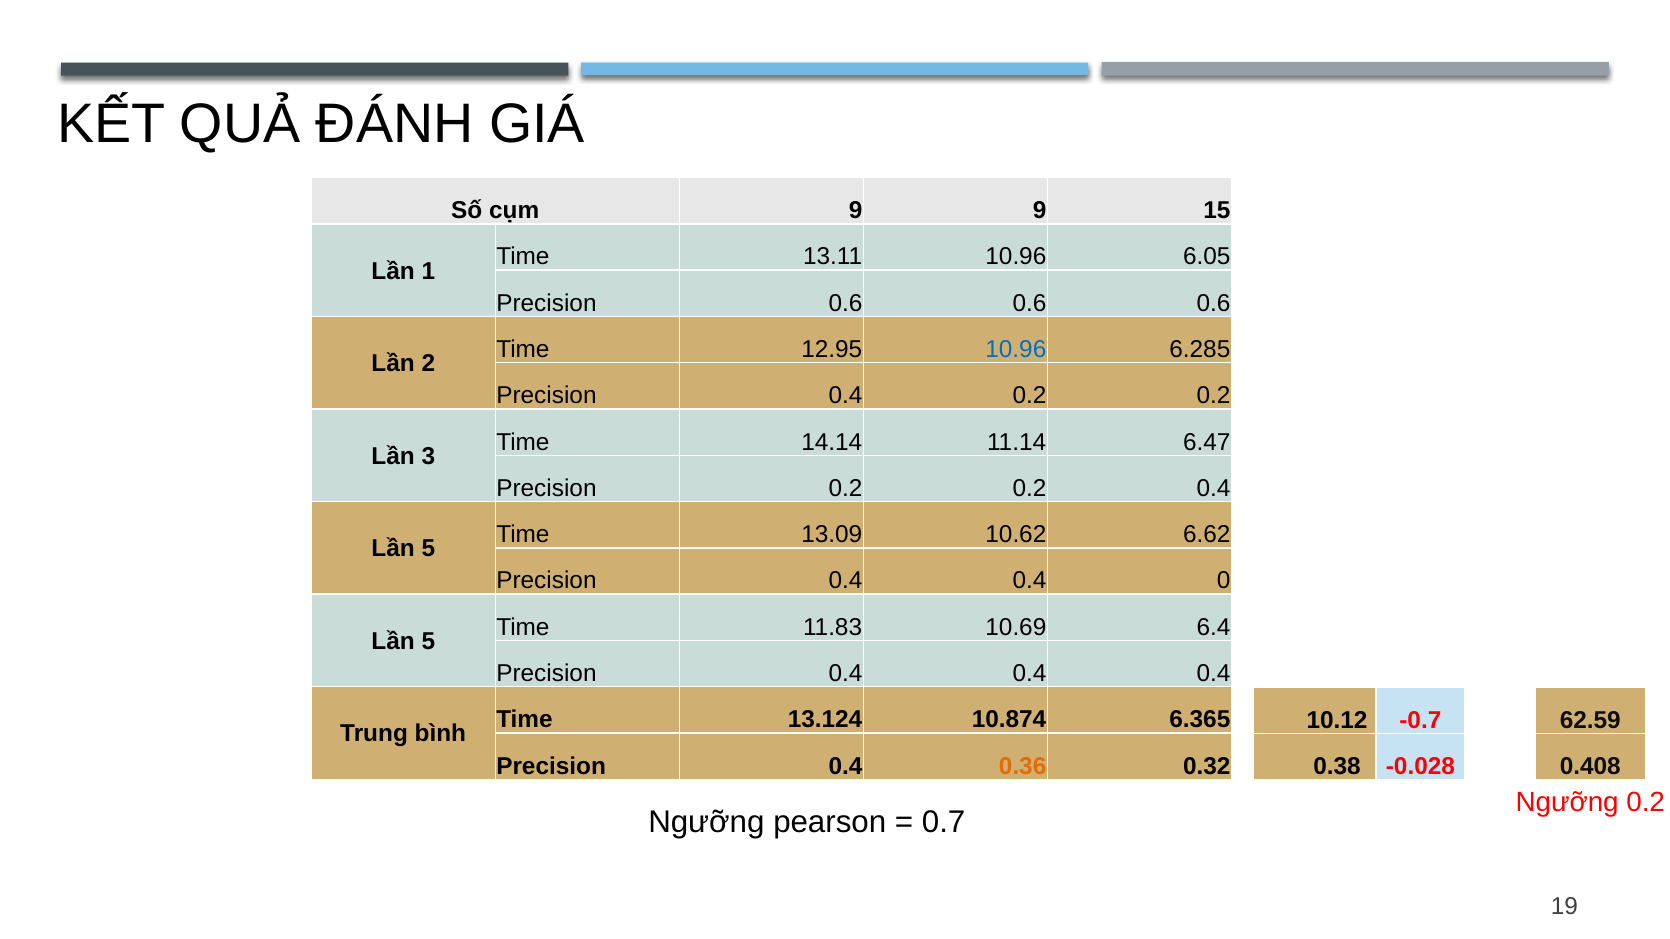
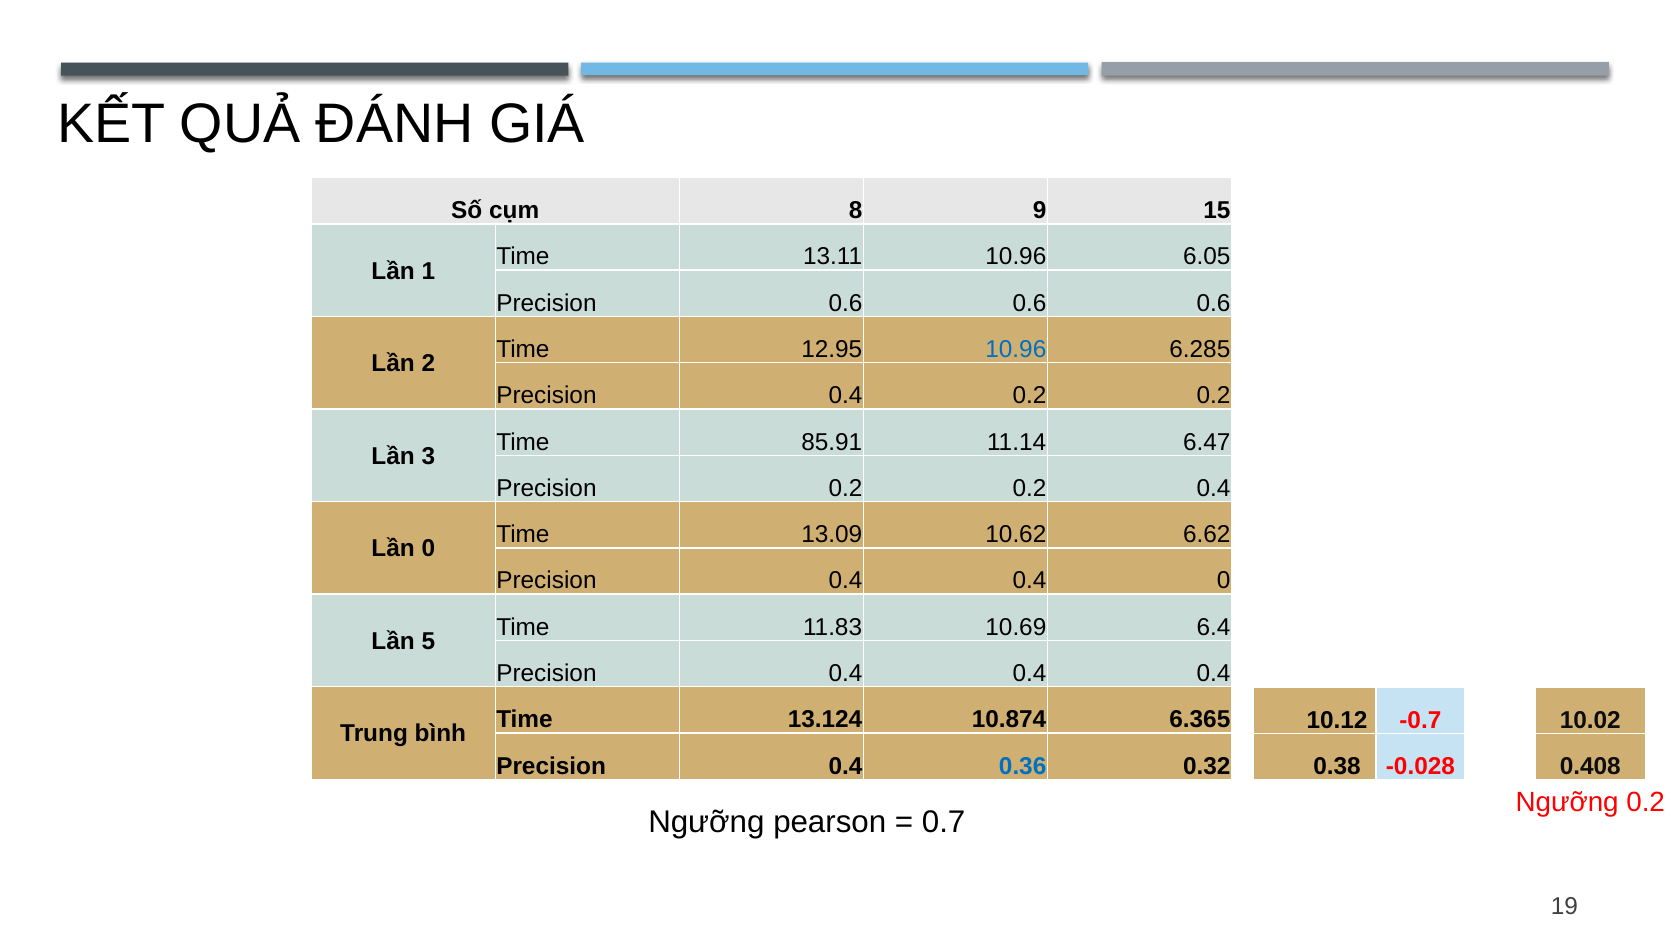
cụm 9: 9 -> 8
14.14: 14.14 -> 85.91
5 at (428, 549): 5 -> 0
62.59: 62.59 -> 10.02
0.36 colour: orange -> blue
